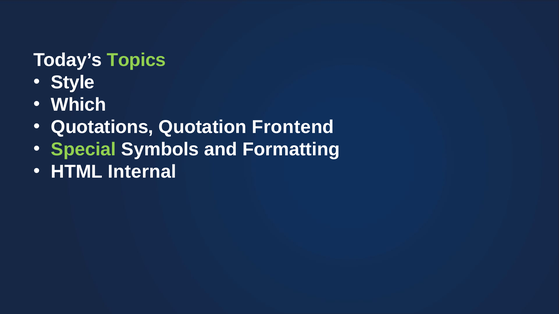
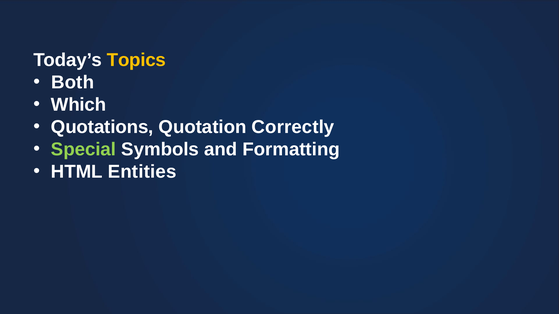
Topics colour: light green -> yellow
Style: Style -> Both
Frontend: Frontend -> Correctly
Internal: Internal -> Entities
